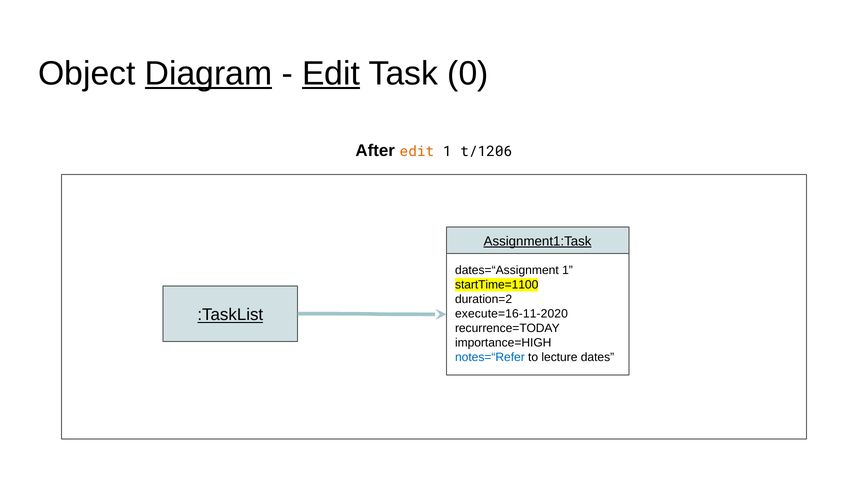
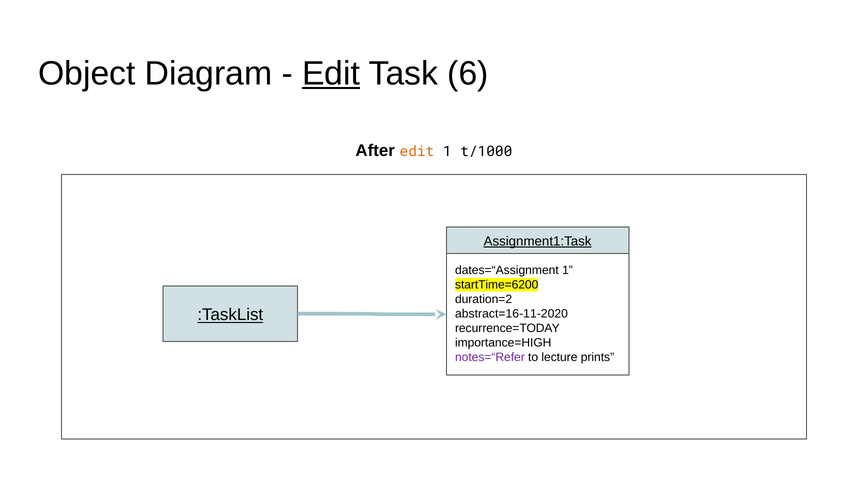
Diagram underline: present -> none
0: 0 -> 6
t/1206: t/1206 -> t/1000
startTime=1100: startTime=1100 -> startTime=6200
execute=16-11-2020: execute=16-11-2020 -> abstract=16-11-2020
notes=“Refer colour: blue -> purple
dates: dates -> prints
